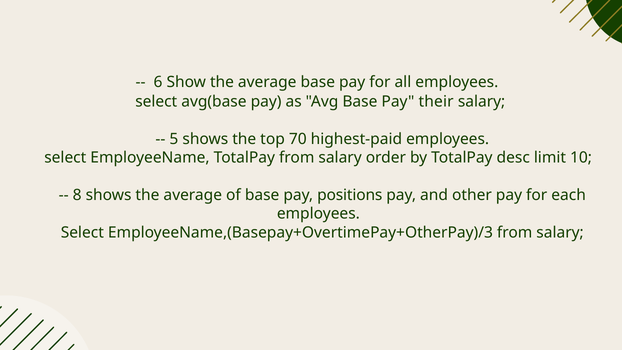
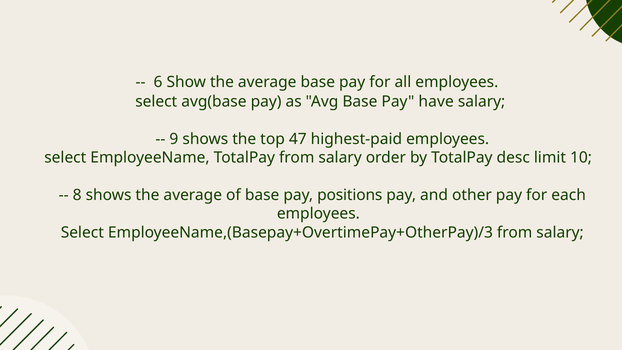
their: their -> have
5: 5 -> 9
70: 70 -> 47
